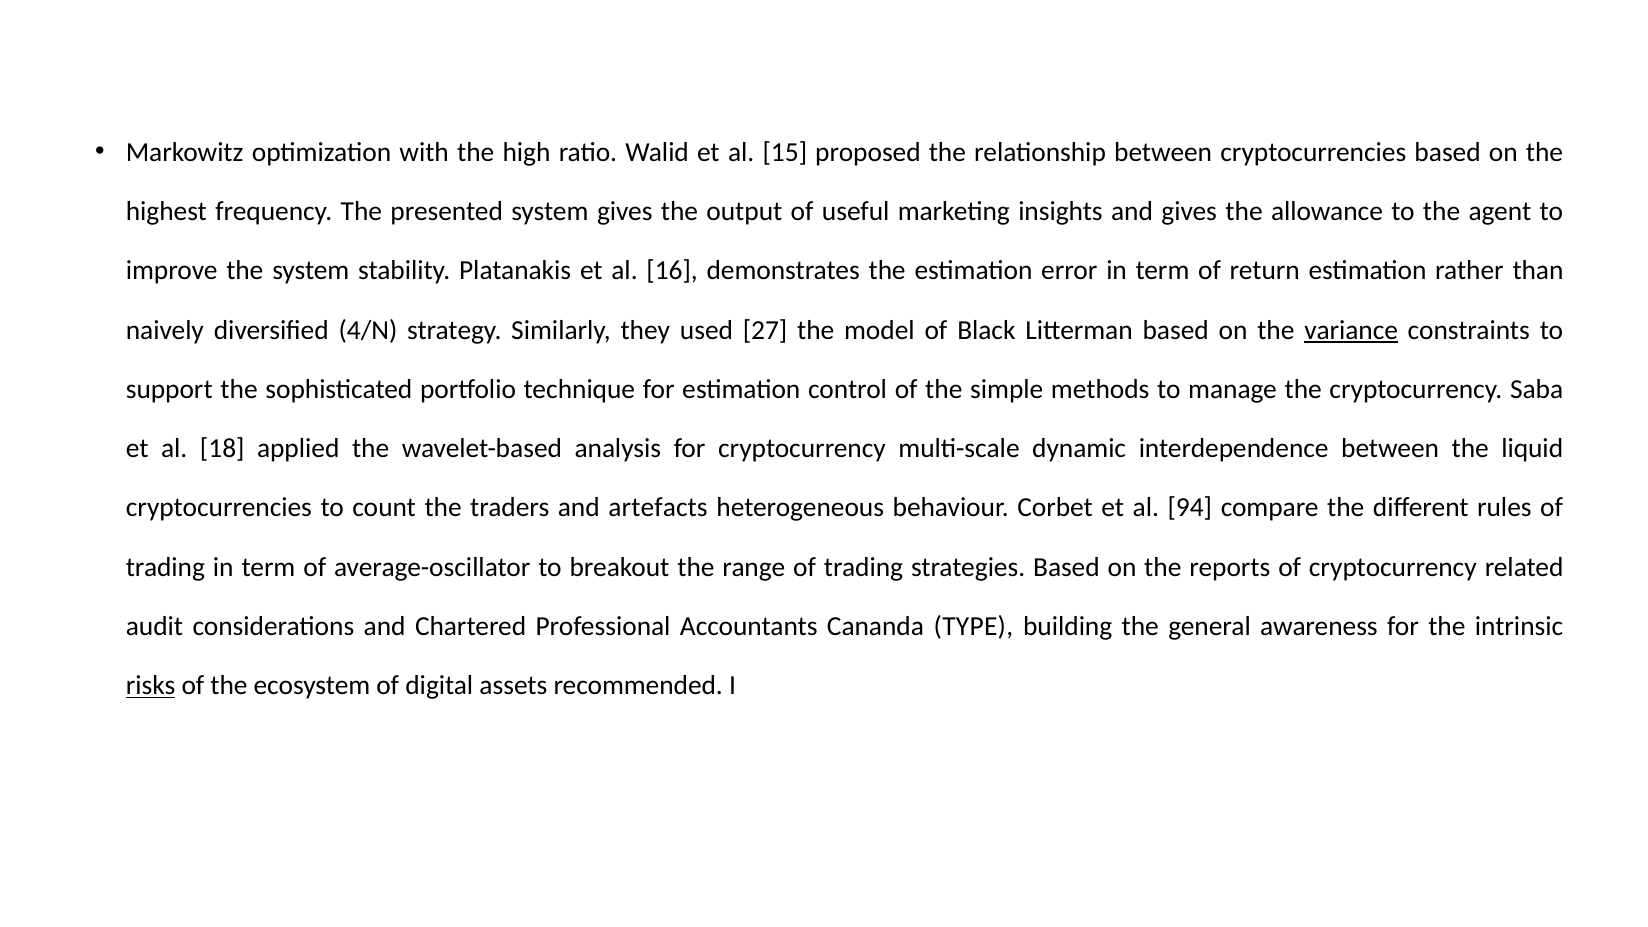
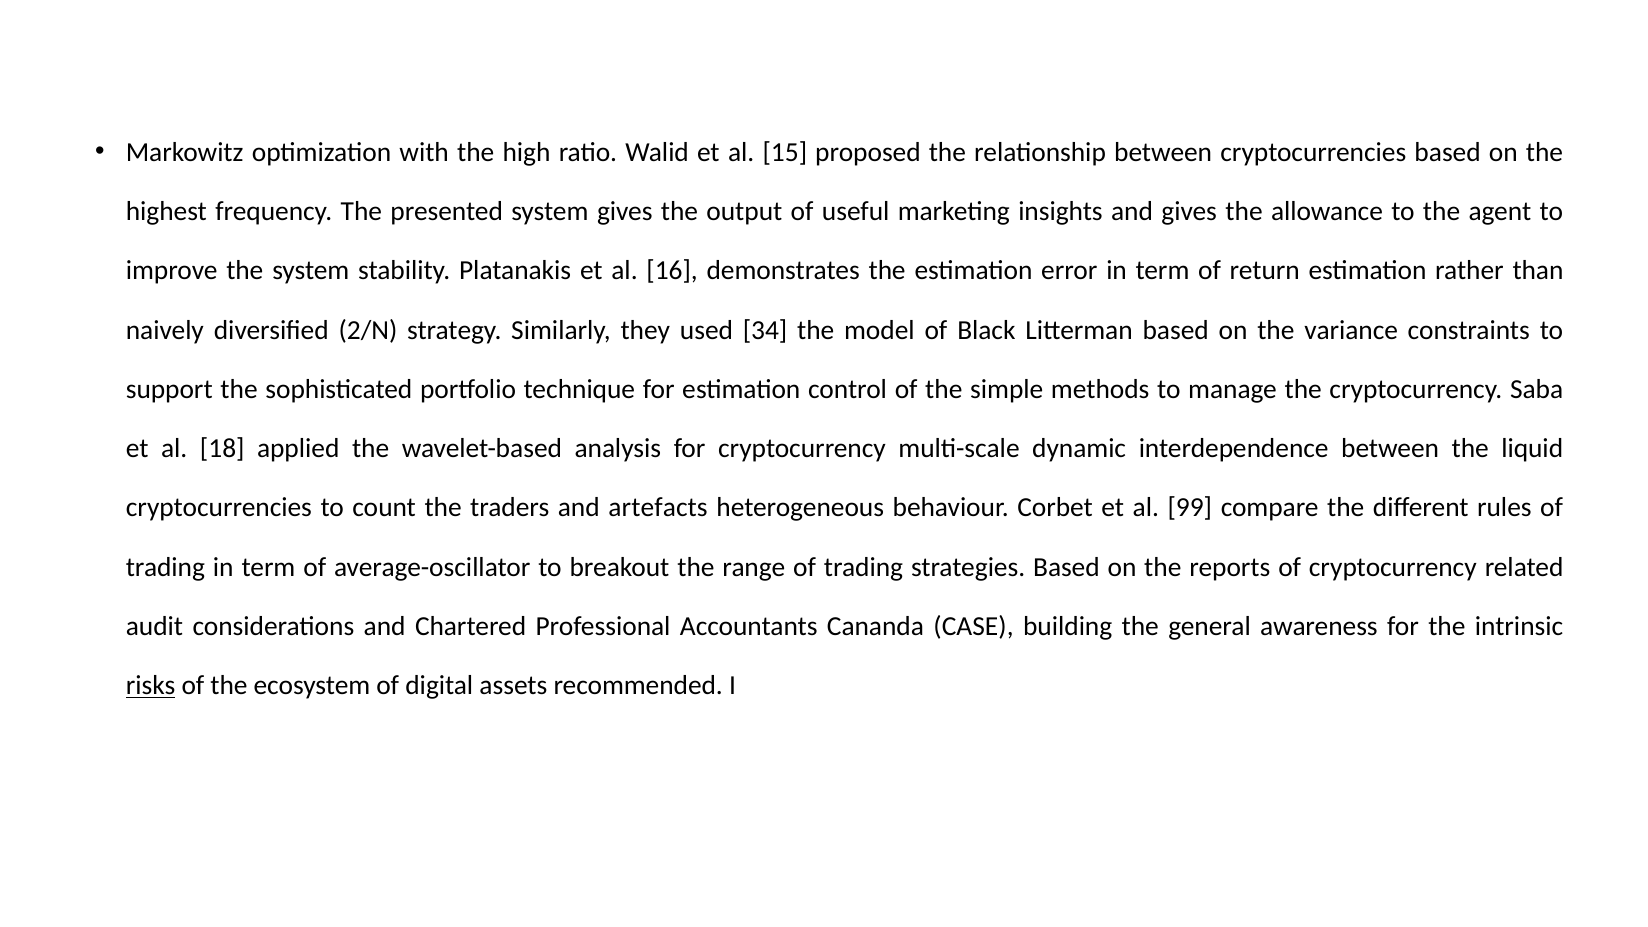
4/N: 4/N -> 2/N
27: 27 -> 34
variance underline: present -> none
94: 94 -> 99
TYPE: TYPE -> CASE
